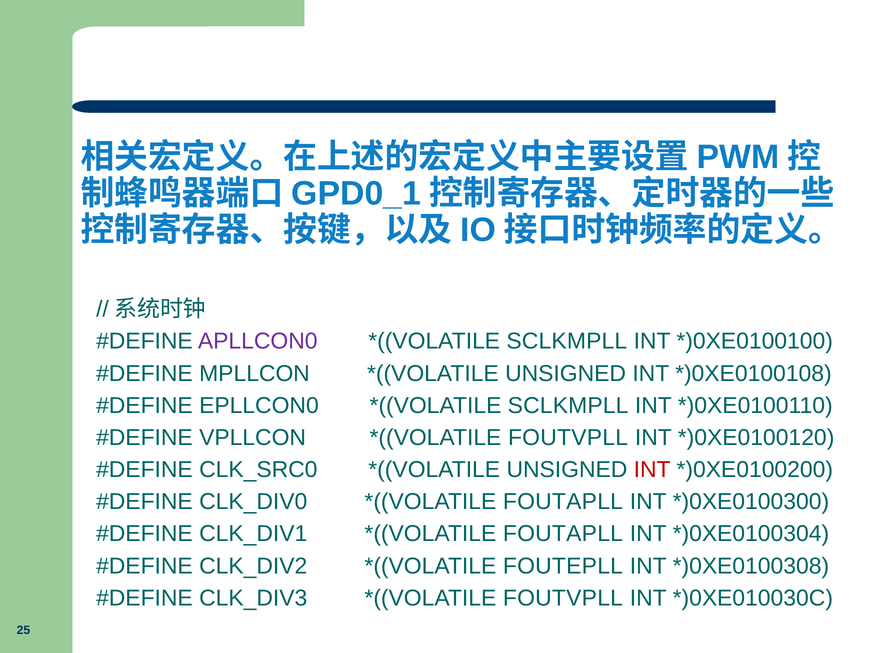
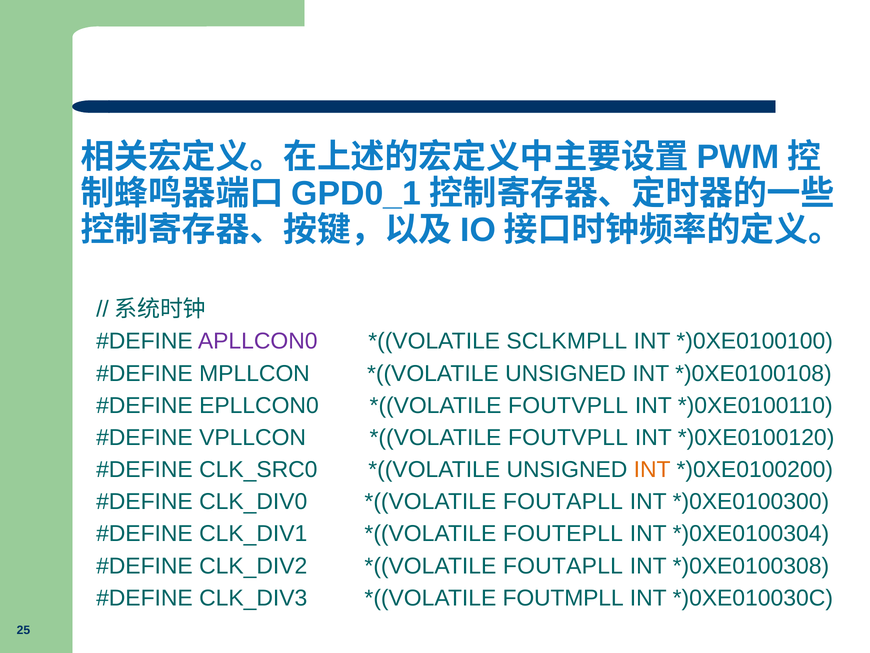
SCLKMPLL at (568, 405): SCLKMPLL -> FOUTVPLL
INT at (652, 469) colour: red -> orange
FOUTAPLL at (563, 533): FOUTAPLL -> FOUTEPLL
FOUTEPLL at (563, 565): FOUTEPLL -> FOUTAPLL
FOUTVPLL at (563, 598): FOUTVPLL -> FOUTMPLL
